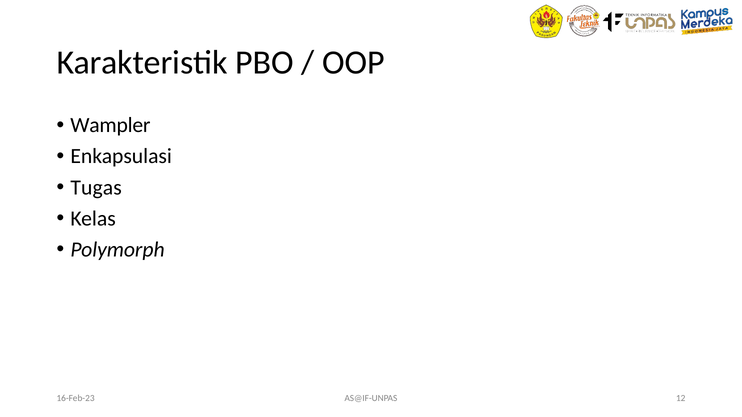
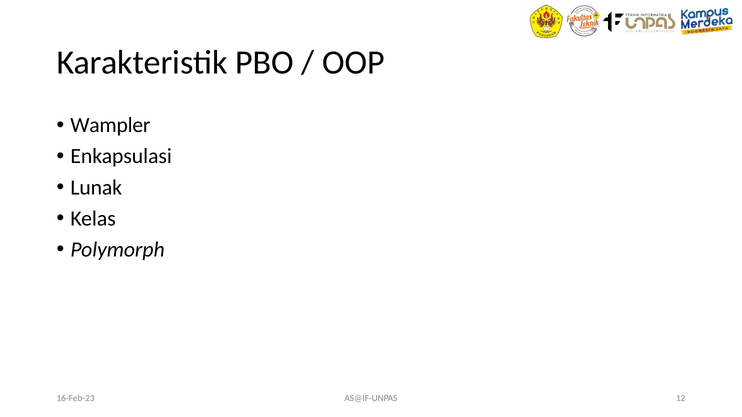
Tugas: Tugas -> Lunak
